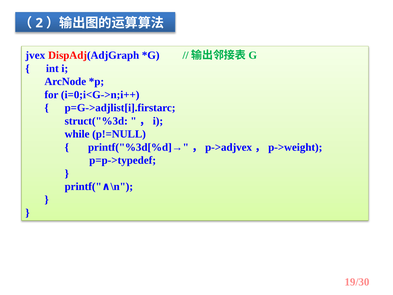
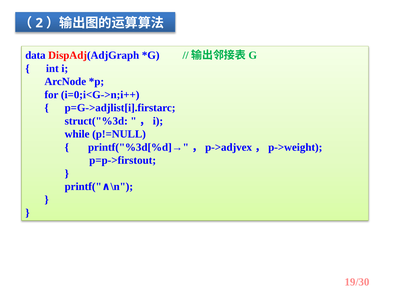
jvex: jvex -> data
p=p->typedef: p=p->typedef -> p=p->firstout
